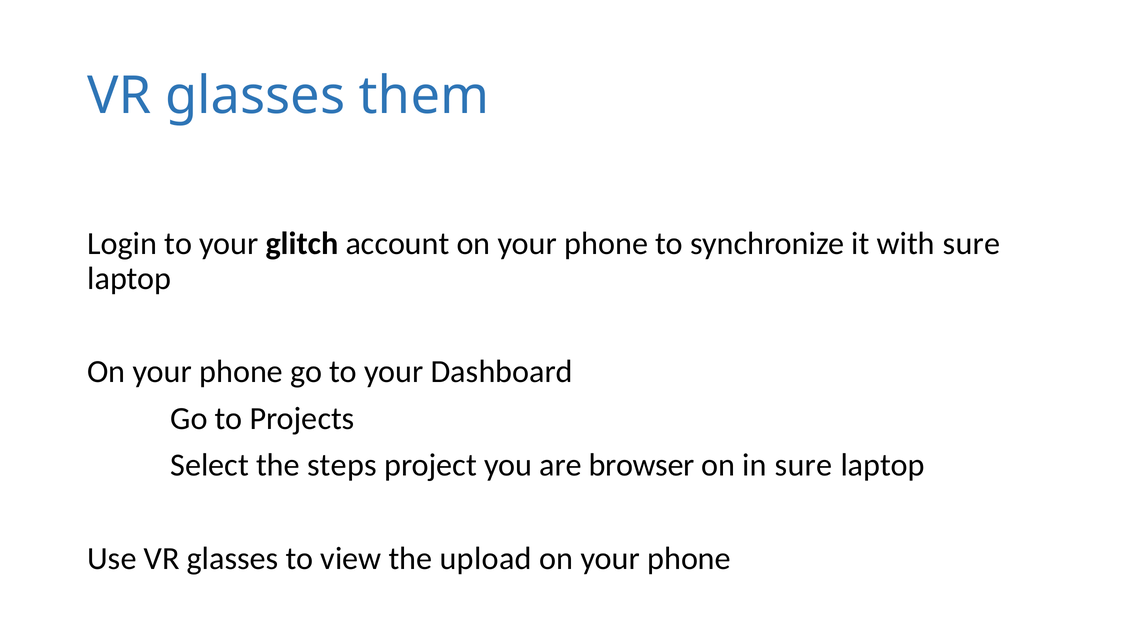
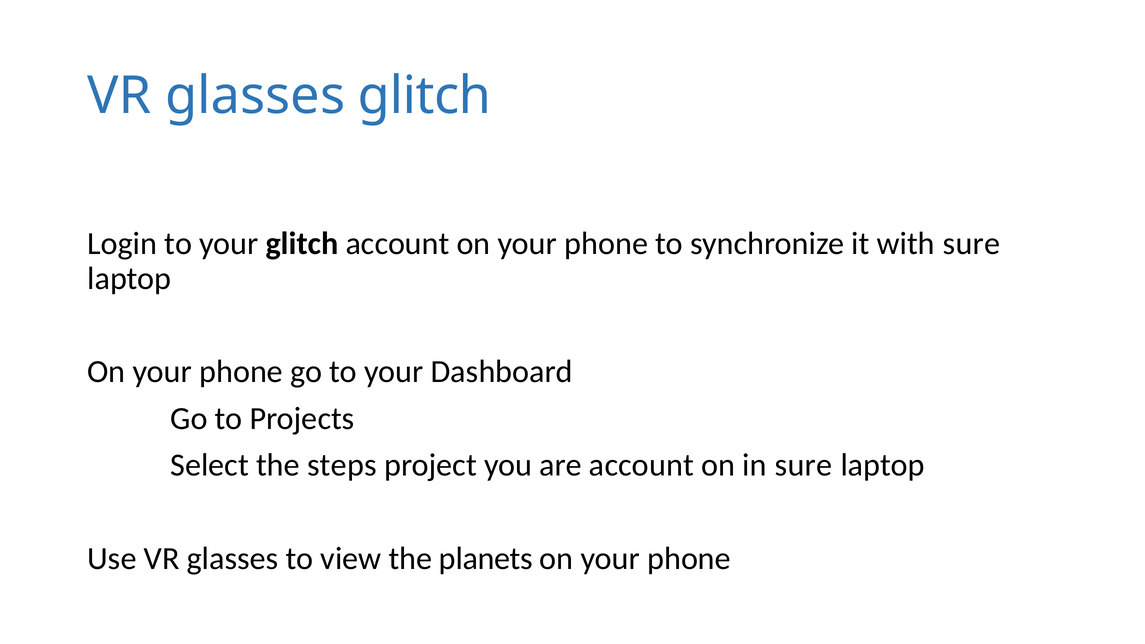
glasses them: them -> glitch
are browser: browser -> account
upload: upload -> planets
